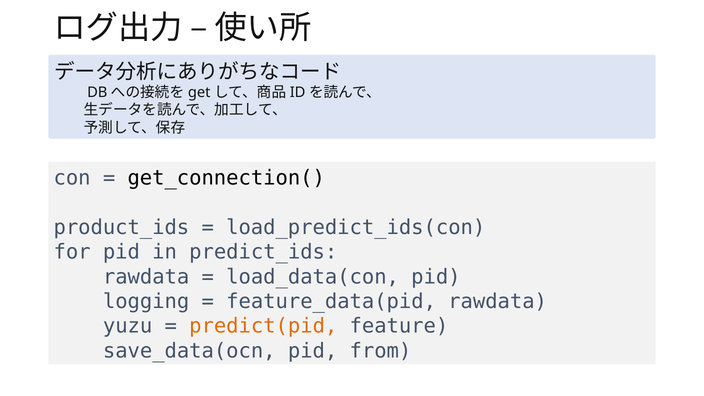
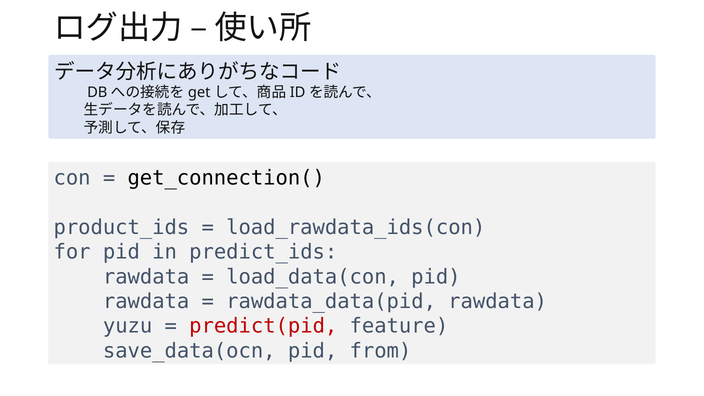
load_predict_ids(con: load_predict_ids(con -> load_rawdata_ids(con
logging at (146, 301): logging -> rawdata
feature_data(pid: feature_data(pid -> rawdata_data(pid
predict(pid colour: orange -> red
